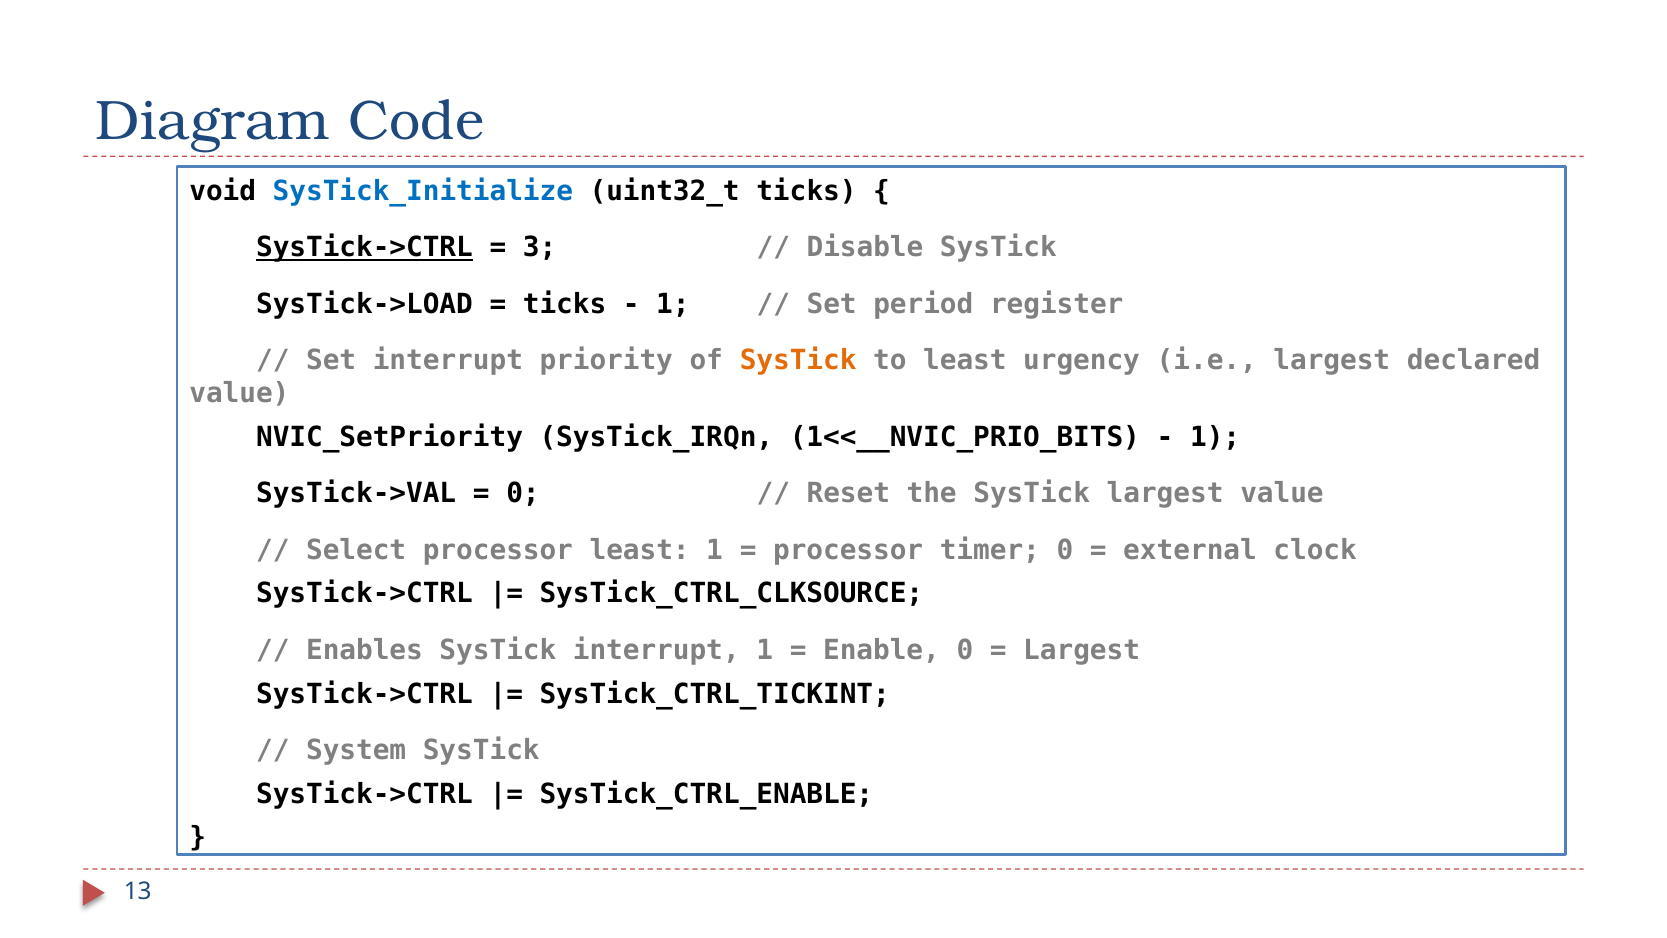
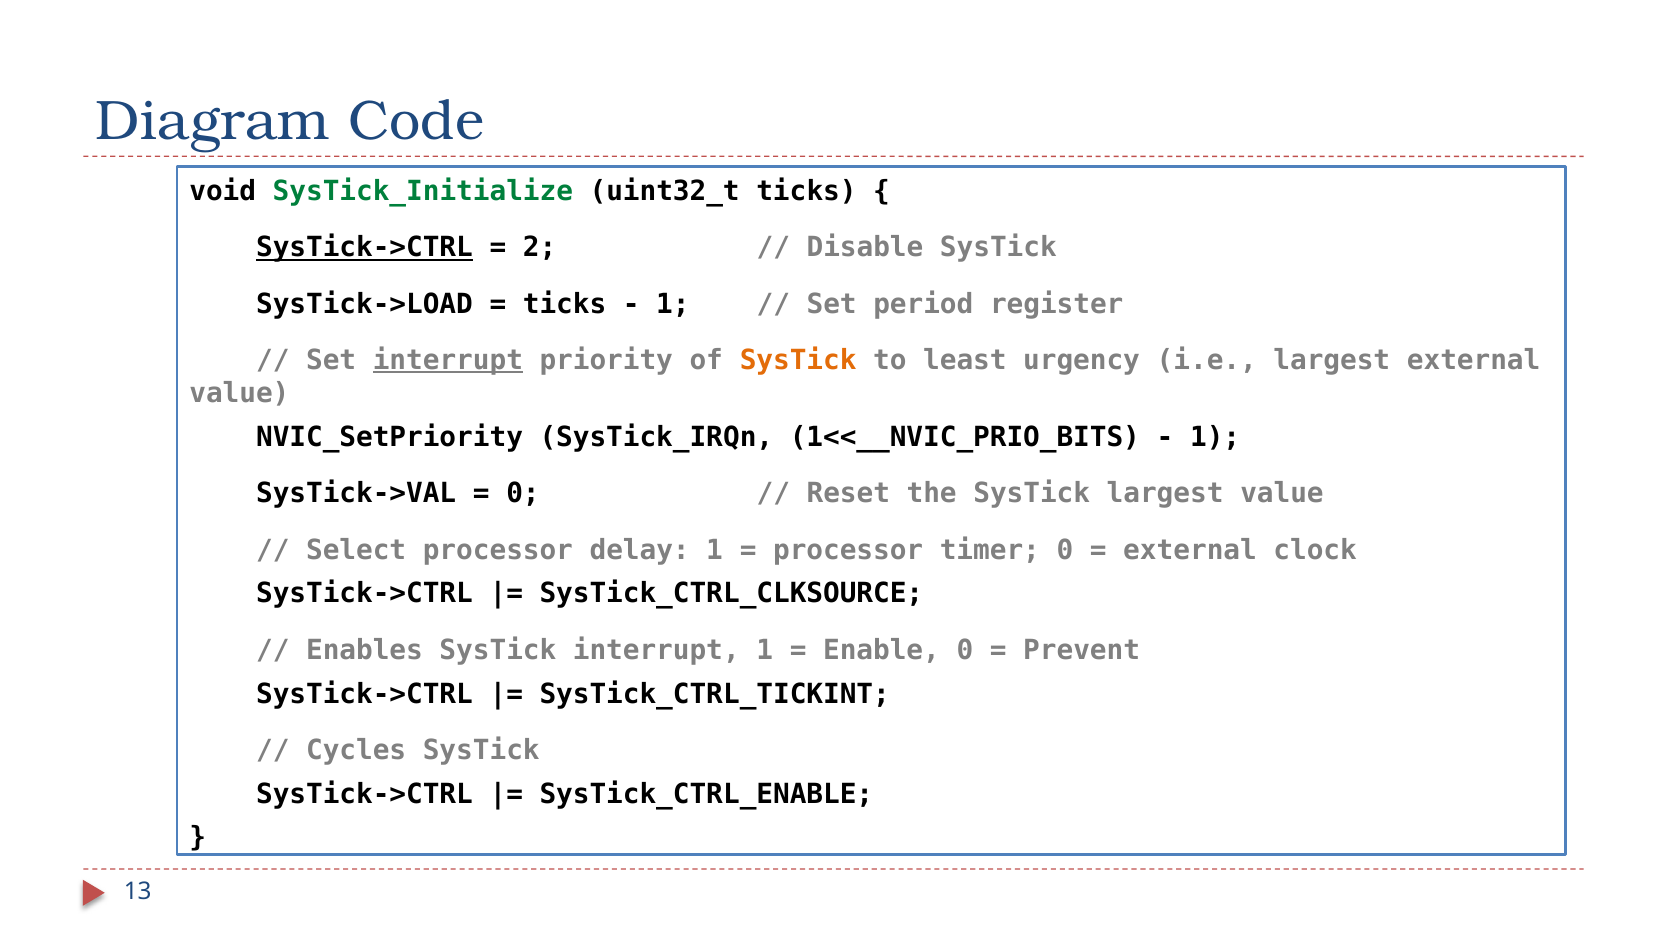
SysTick_Initialize colour: blue -> green
3: 3 -> 2
interrupt at (448, 360) underline: none -> present
largest declared: declared -> external
processor least: least -> delay
Largest at (1082, 650): Largest -> Prevent
System: System -> Cycles
